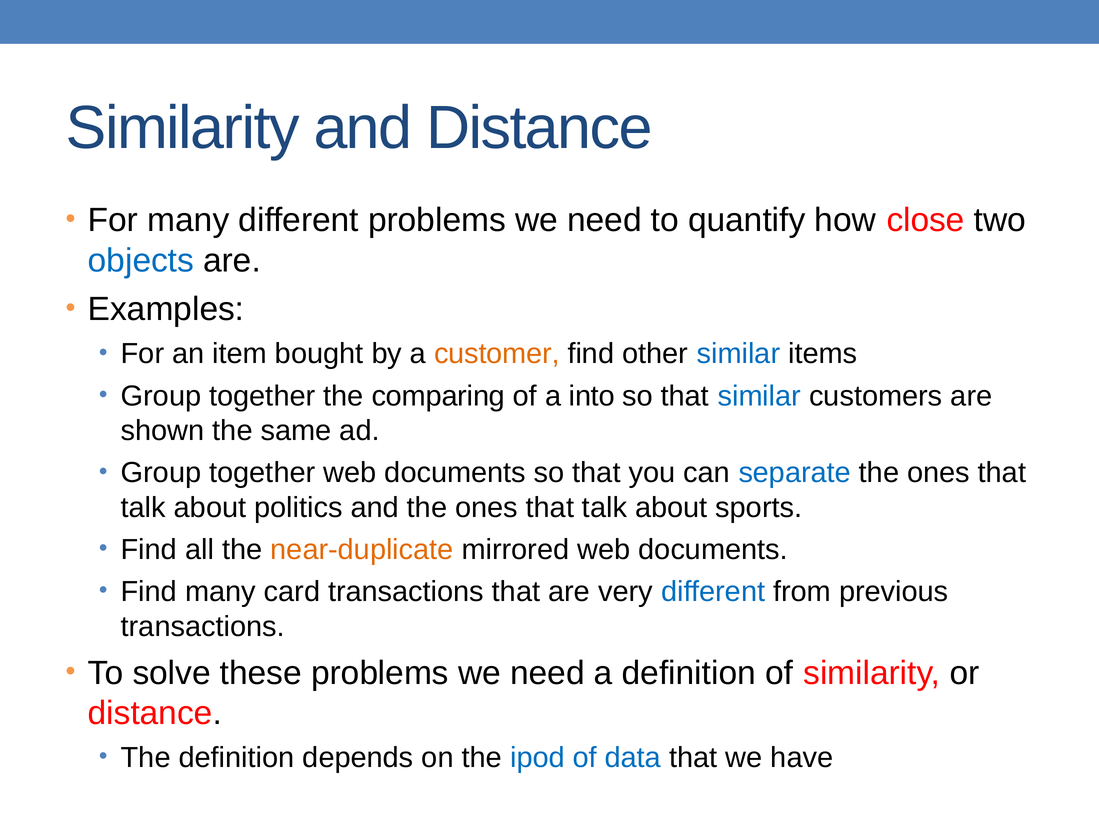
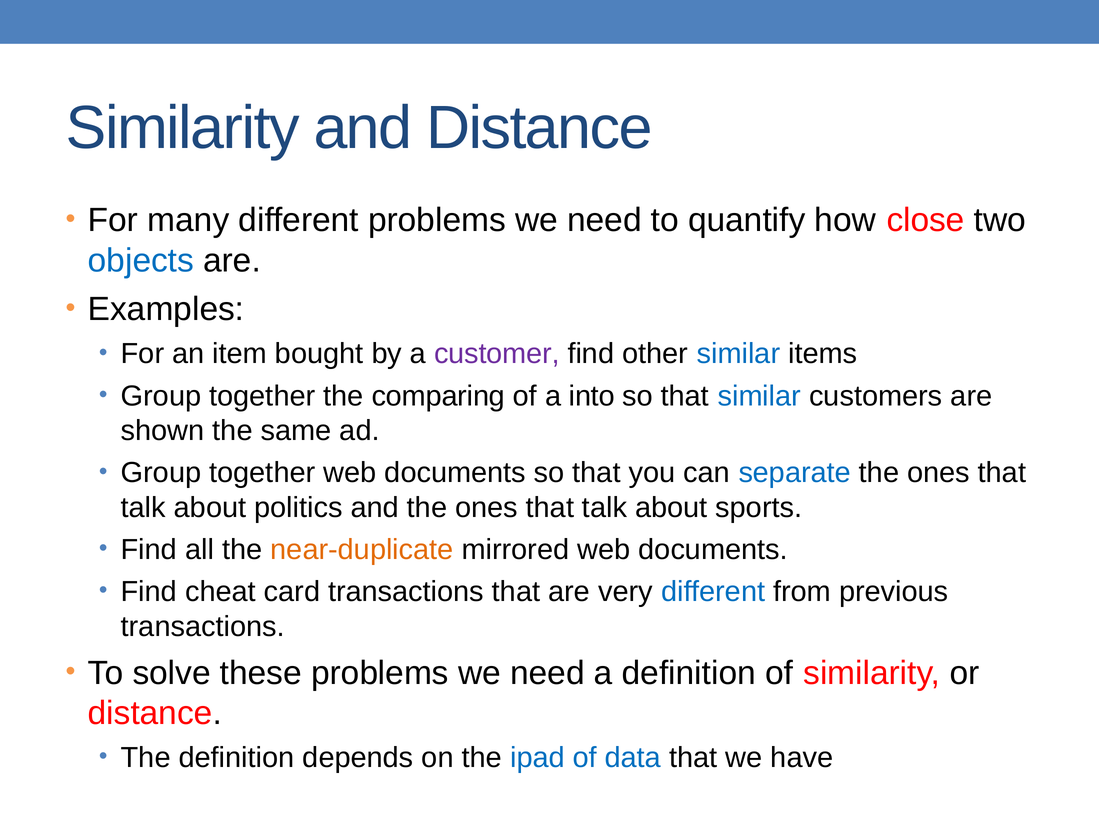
customer colour: orange -> purple
Find many: many -> cheat
ipod: ipod -> ipad
